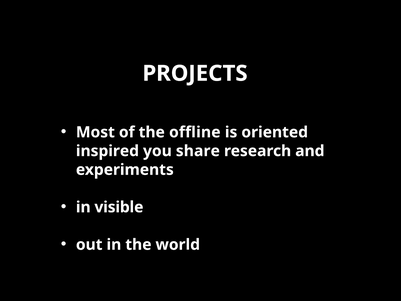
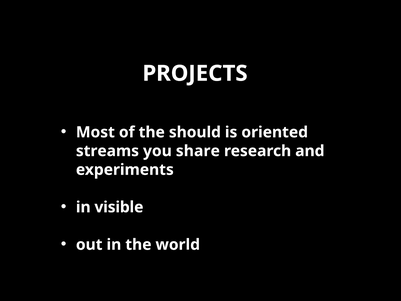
offline: offline -> should
inspired: inspired -> streams
